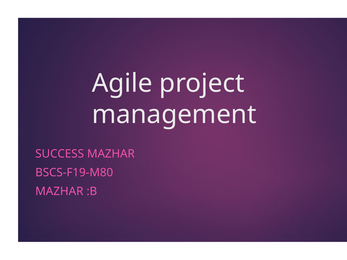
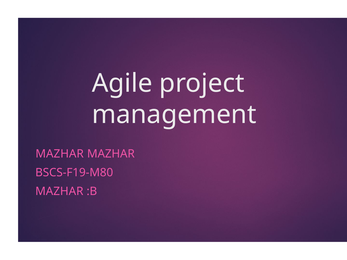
SUCCESS at (60, 154): SUCCESS -> MAZHAR
